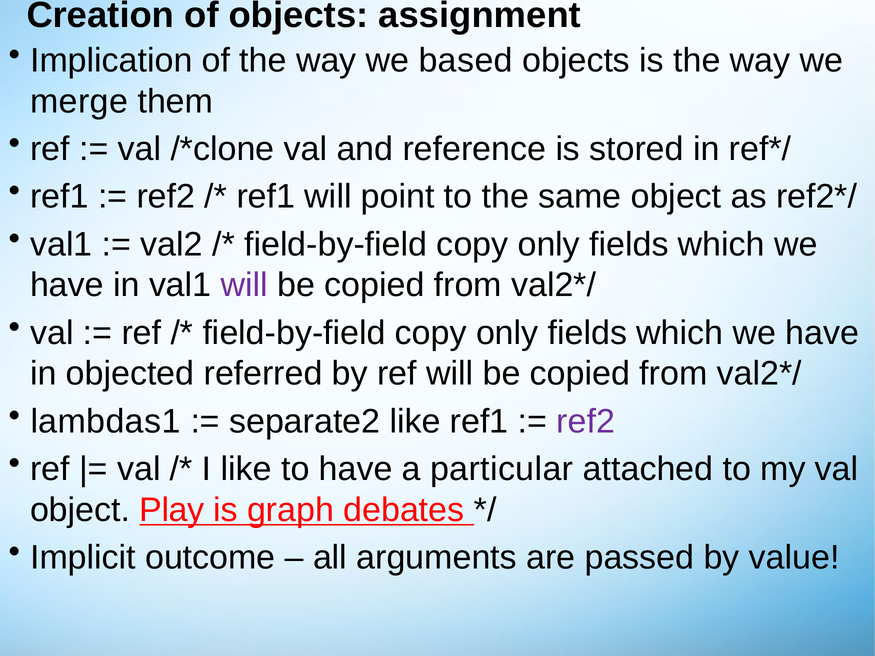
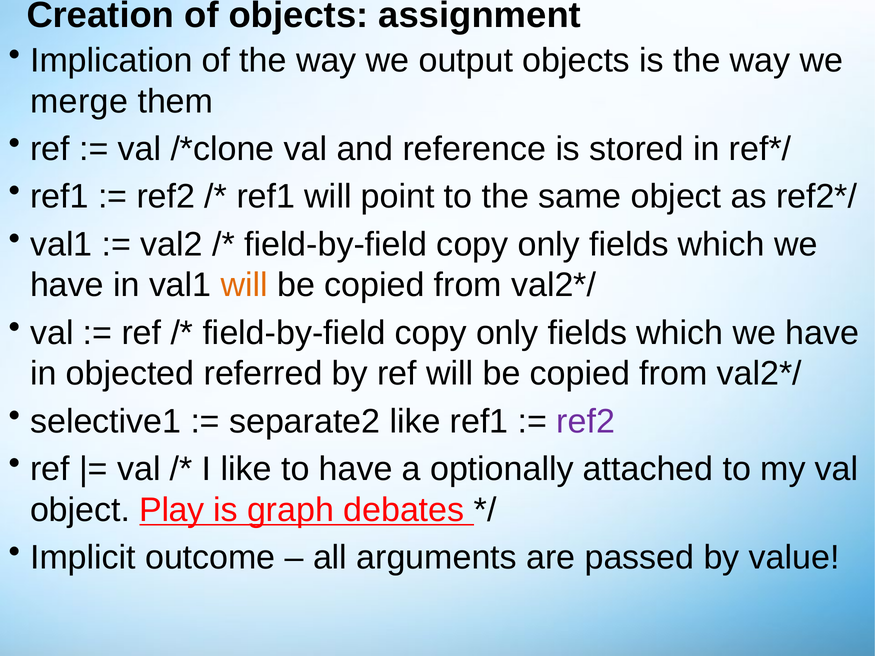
based: based -> output
will at (244, 285) colour: purple -> orange
lambdas1: lambdas1 -> selective1
particular: particular -> optionally
